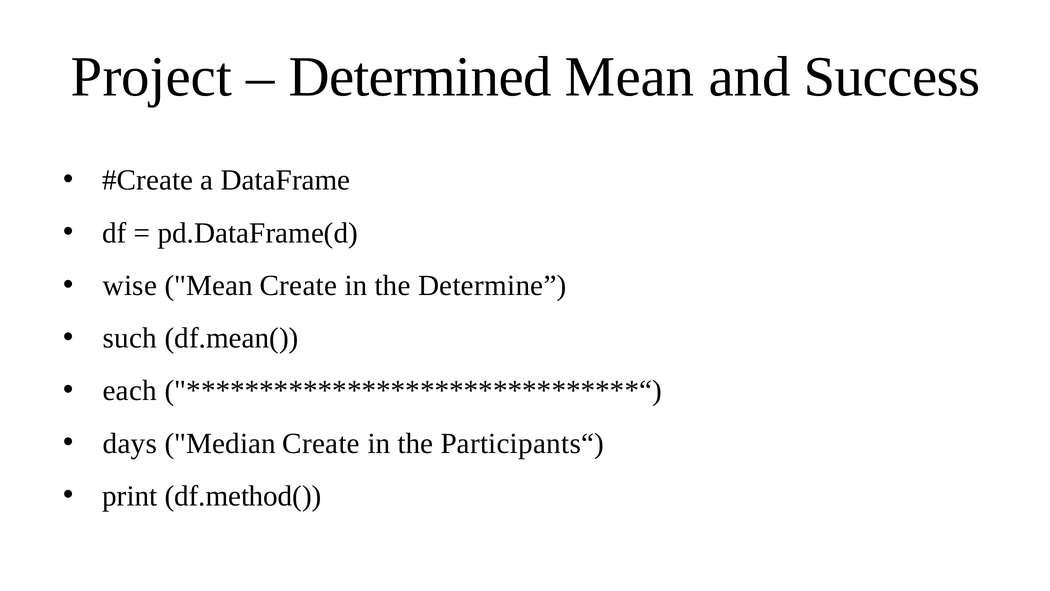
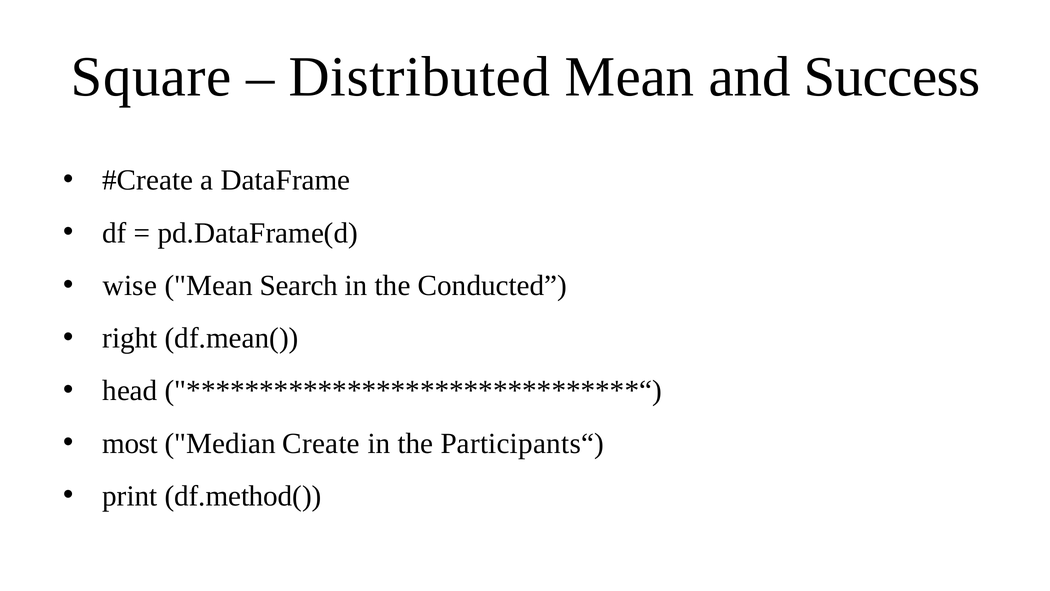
Project: Project -> Square
Determined: Determined -> Distributed
Mean Create: Create -> Search
Determine: Determine -> Conducted
such: such -> right
each: each -> head
days: days -> most
